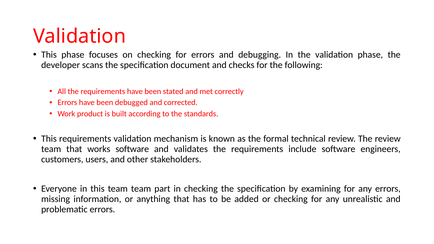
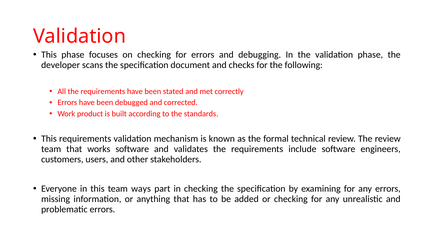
team team: team -> ways
